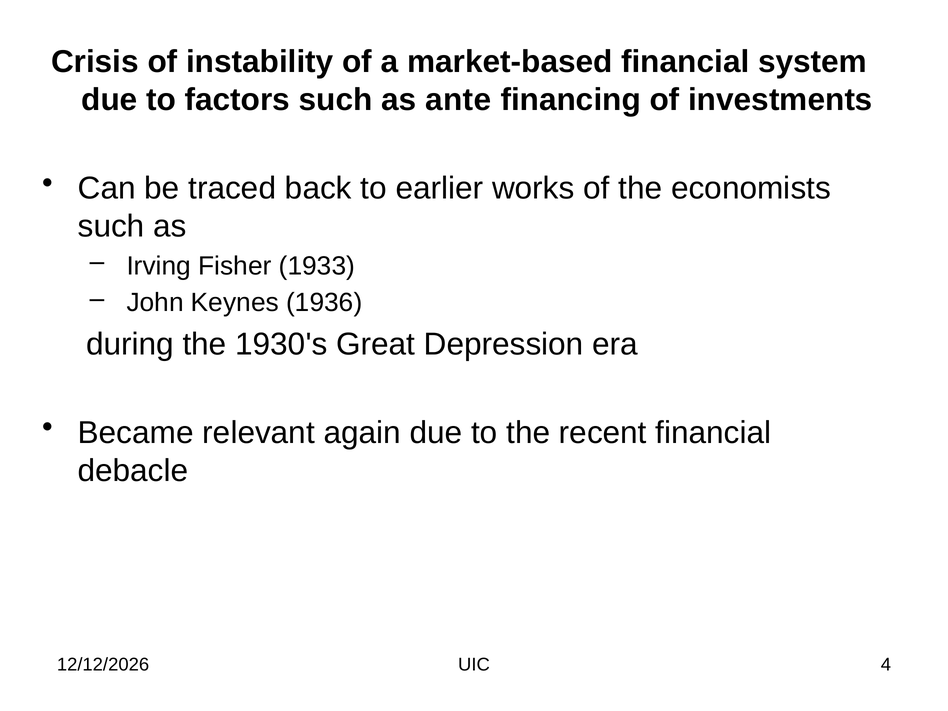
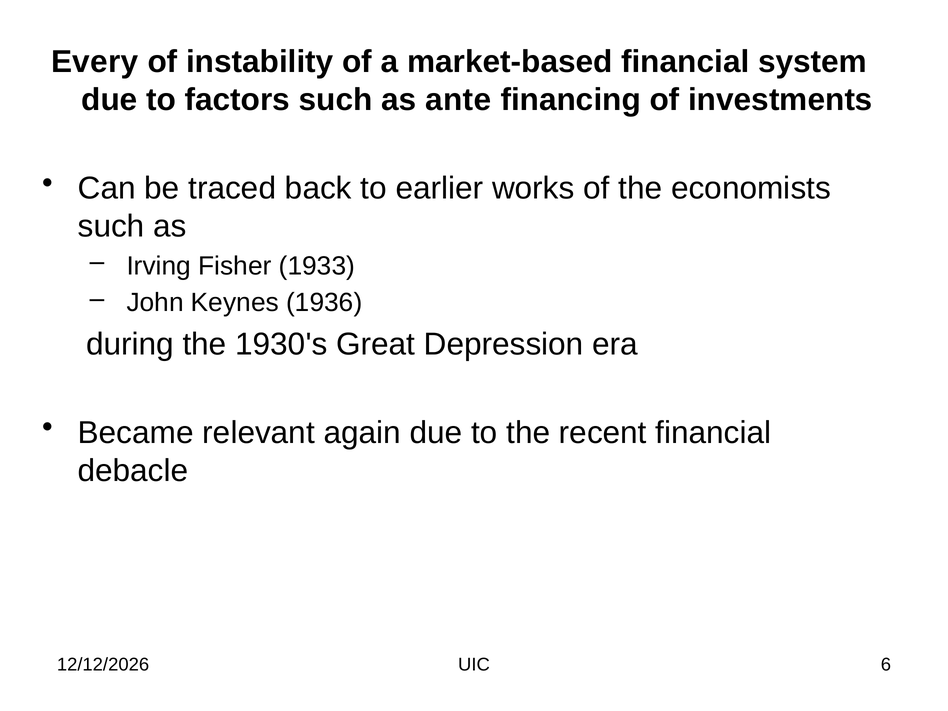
Crisis: Crisis -> Every
4: 4 -> 6
